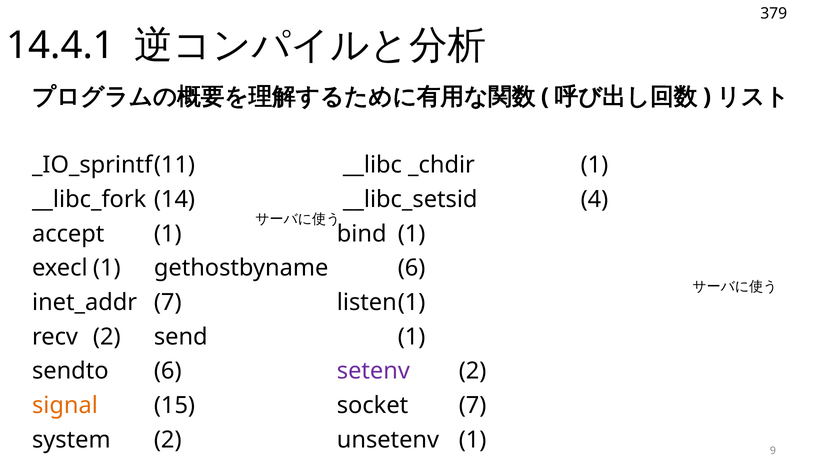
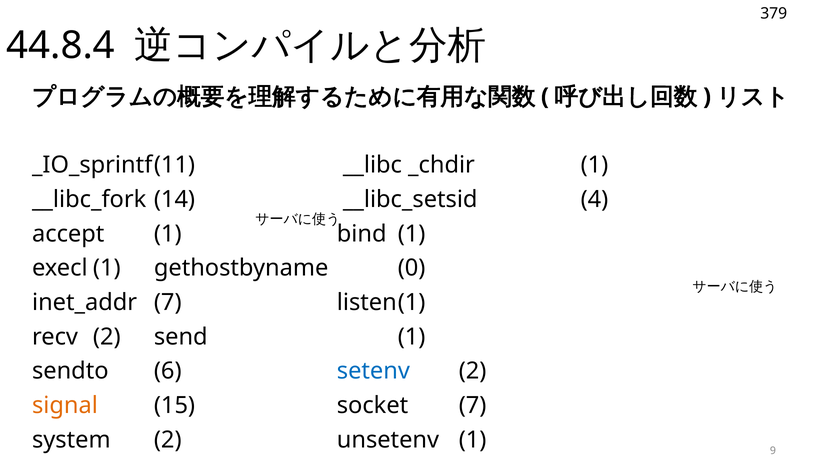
14.4.1: 14.4.1 -> 44.8.4
gethostbyname 6: 6 -> 0
setenv colour: purple -> blue
